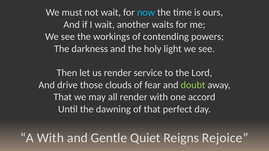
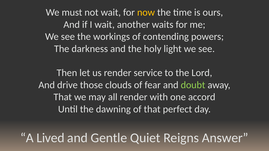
now colour: light blue -> yellow
A With: With -> Lived
Rejoice: Rejoice -> Answer
